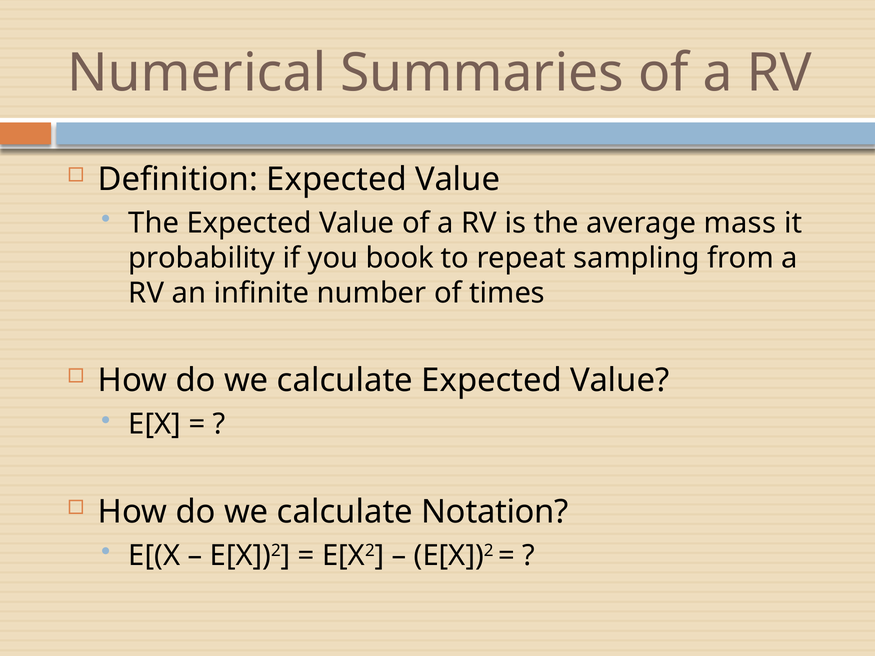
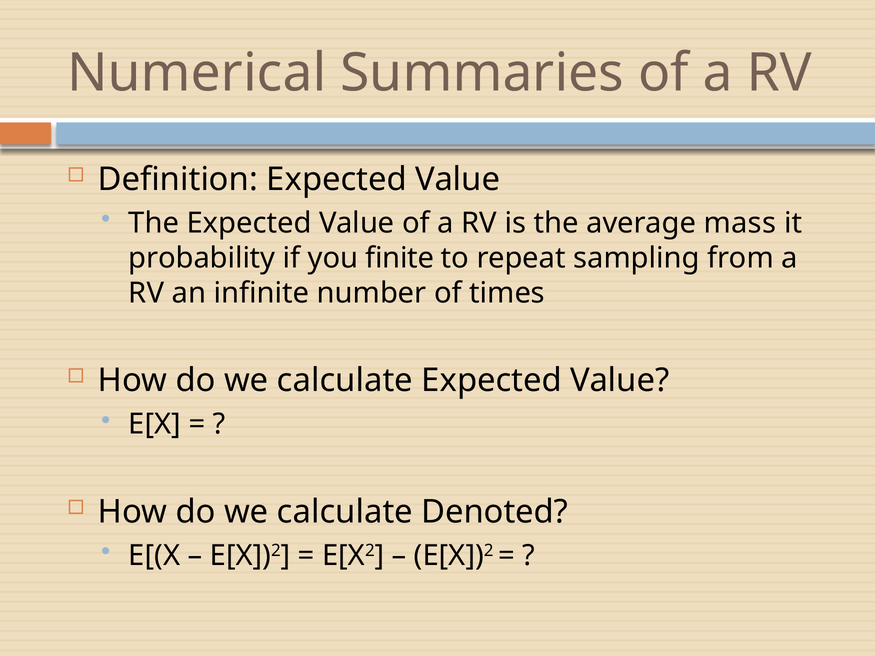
book: book -> finite
Notation: Notation -> Denoted
